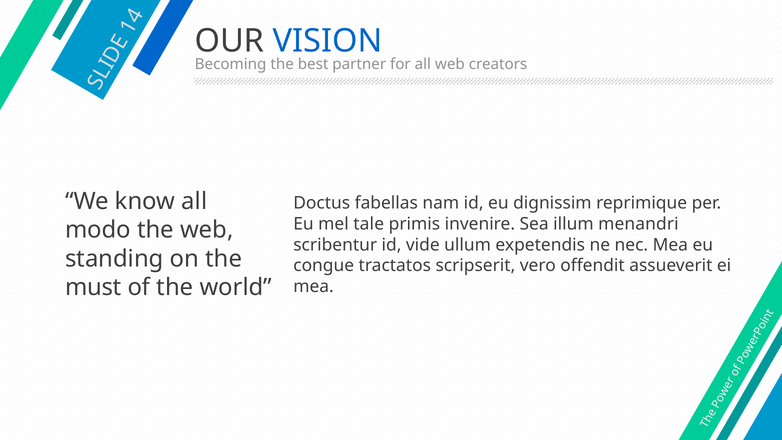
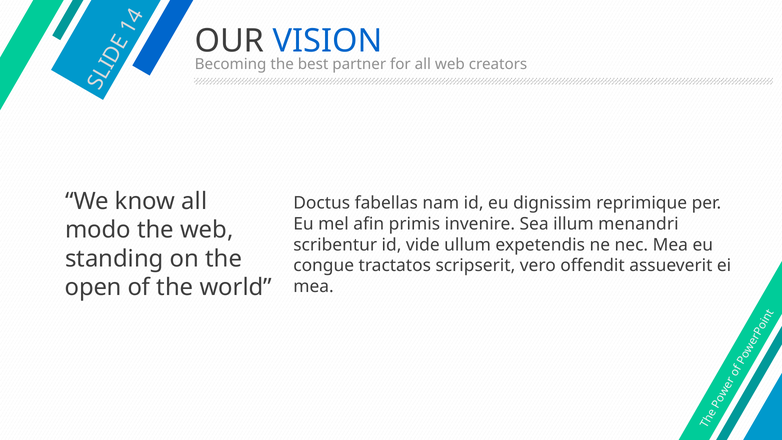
tale: tale -> afin
must: must -> open
